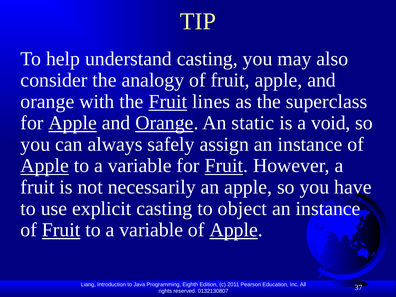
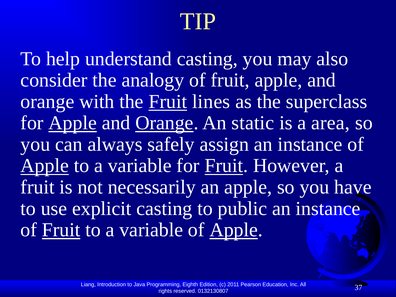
void: void -> area
object: object -> public
